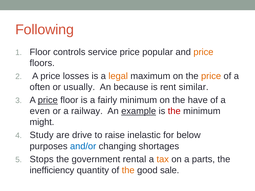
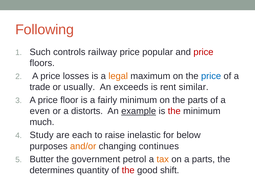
Floor at (40, 52): Floor -> Such
service: service -> railway
price at (203, 52) colour: orange -> red
price at (211, 76) colour: orange -> blue
often: often -> trade
because: because -> exceeds
price at (48, 100) underline: present -> none
the have: have -> parts
railway: railway -> distorts
might: might -> much
drive: drive -> each
and/or colour: blue -> orange
shortages: shortages -> continues
Stops: Stops -> Butter
rental: rental -> petrol
inefficiency: inefficiency -> determines
the at (128, 170) colour: orange -> red
sale: sale -> shift
